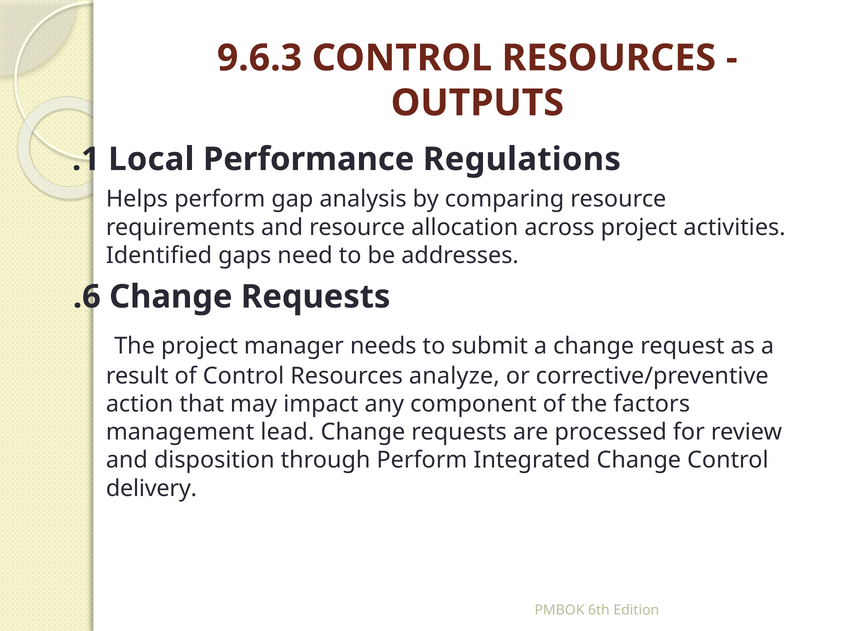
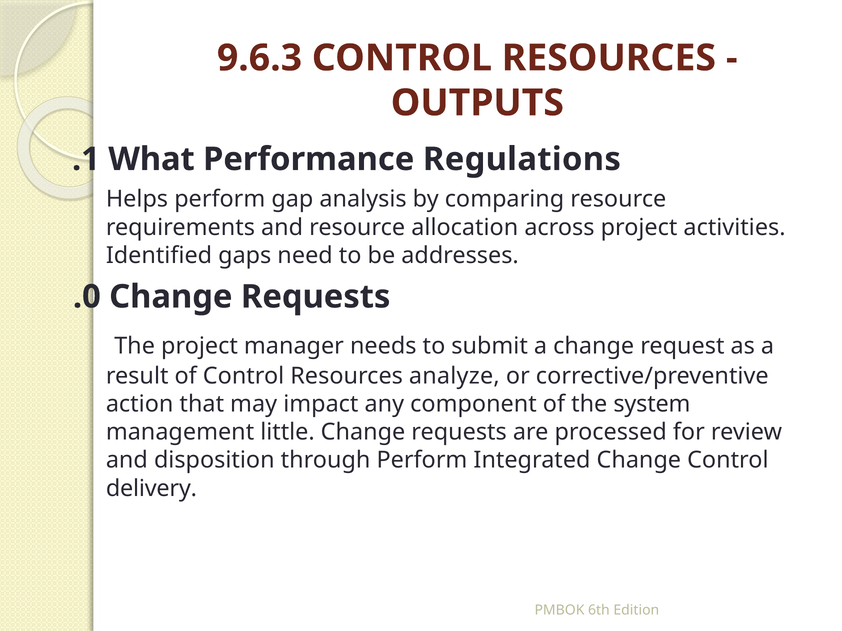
Local: Local -> What
.6: .6 -> .0
factors: factors -> system
lead: lead -> little
